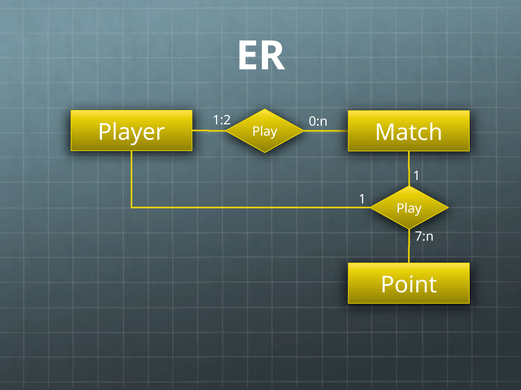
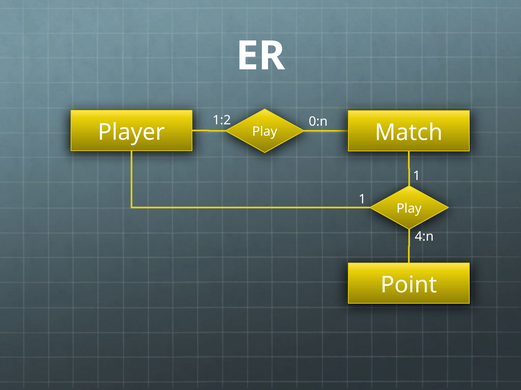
7:n: 7:n -> 4:n
